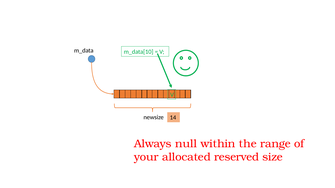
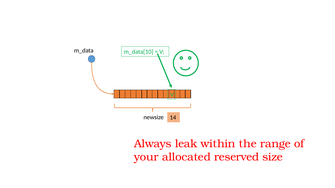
null: null -> leak
